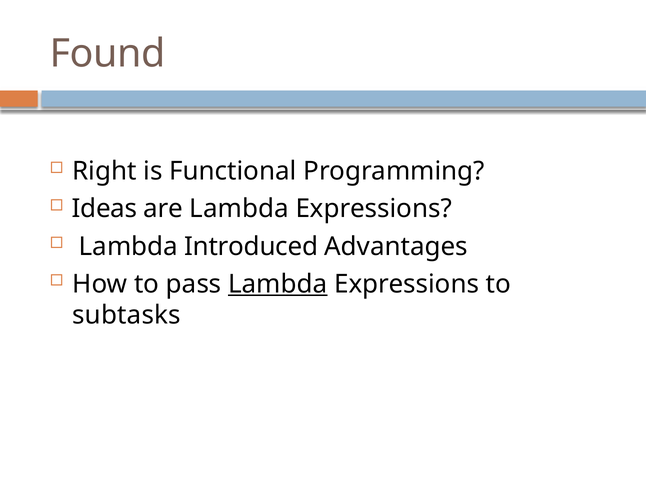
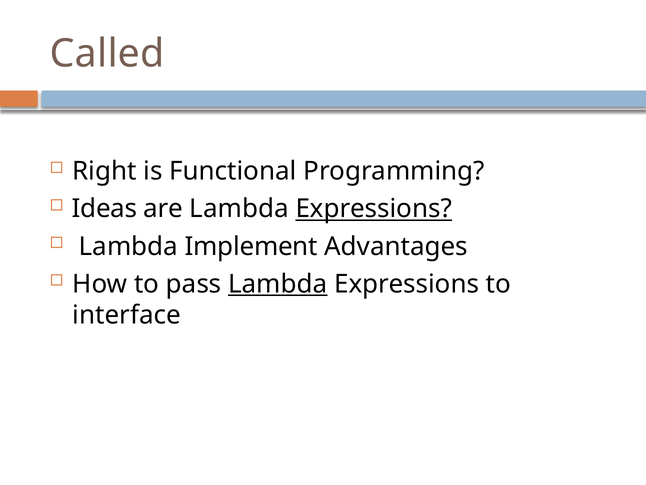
Found: Found -> Called
Expressions at (374, 209) underline: none -> present
Introduced: Introduced -> Implement
subtasks: subtasks -> interface
